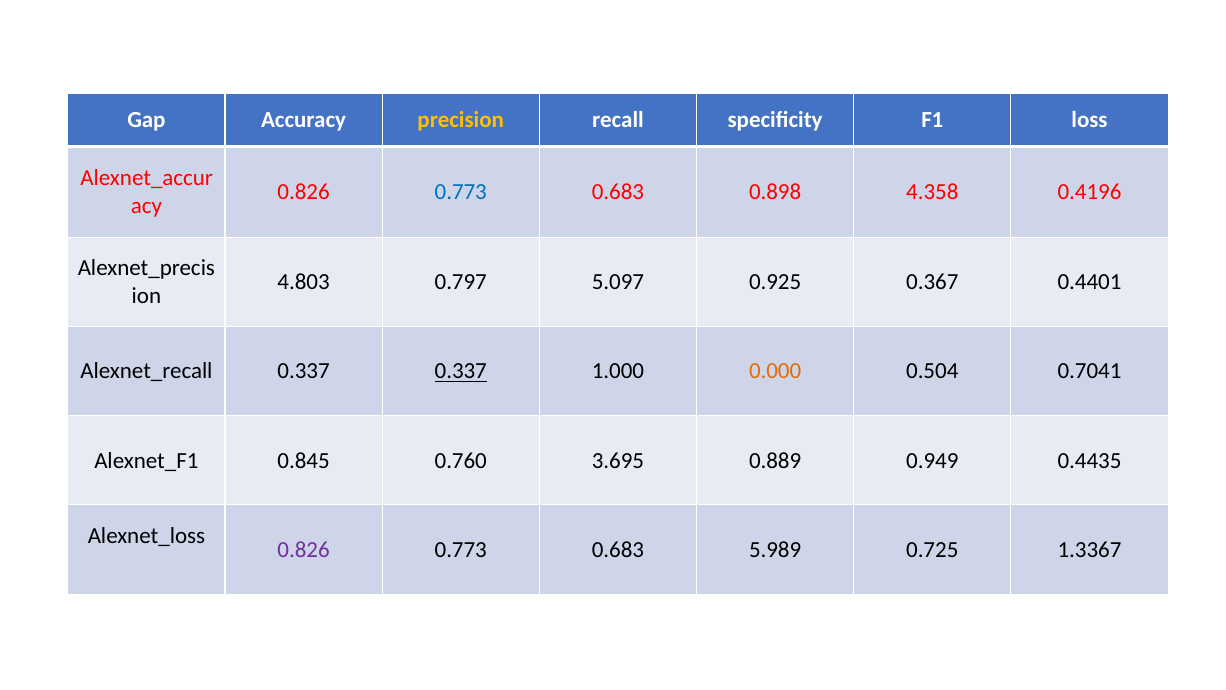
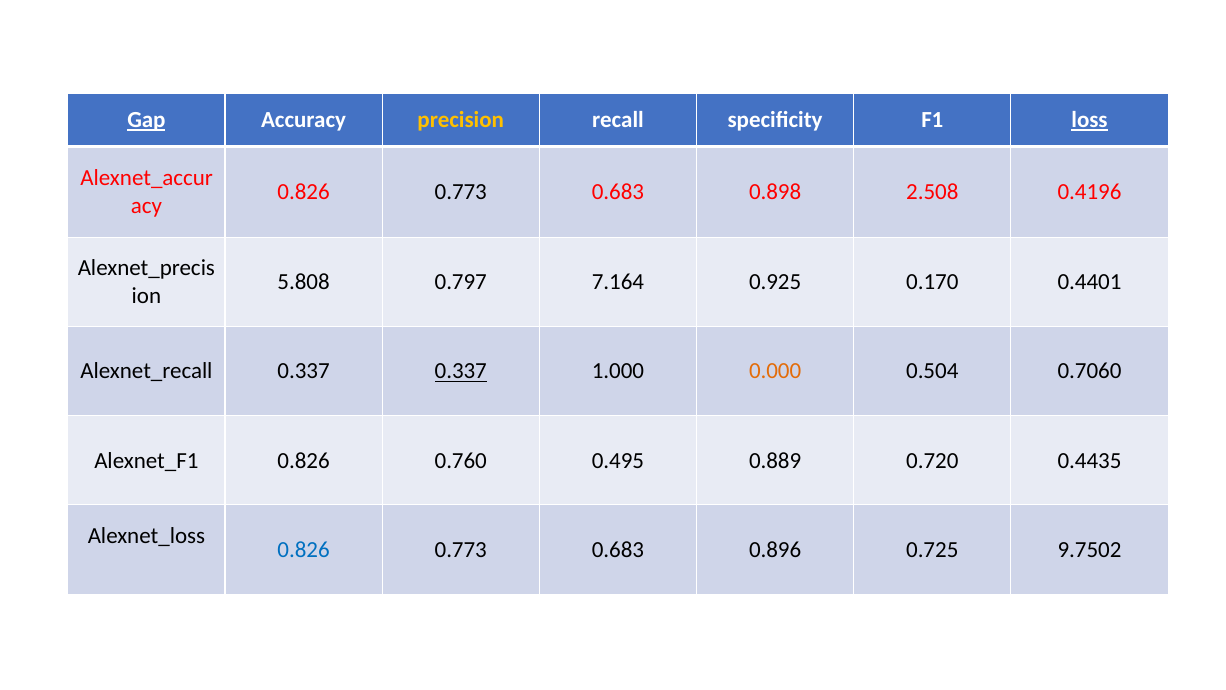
Gap underline: none -> present
loss underline: none -> present
0.773 at (461, 192) colour: blue -> black
4.358: 4.358 -> 2.508
4.803: 4.803 -> 5.808
5.097: 5.097 -> 7.164
0.367: 0.367 -> 0.170
0.7041: 0.7041 -> 0.7060
0.845 at (304, 460): 0.845 -> 0.826
3.695: 3.695 -> 0.495
0.949: 0.949 -> 0.720
0.826 at (304, 550) colour: purple -> blue
5.989: 5.989 -> 0.896
1.3367: 1.3367 -> 9.7502
